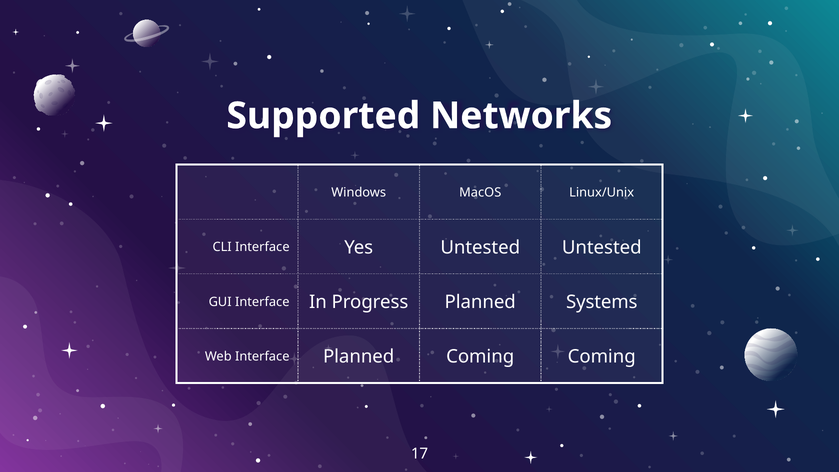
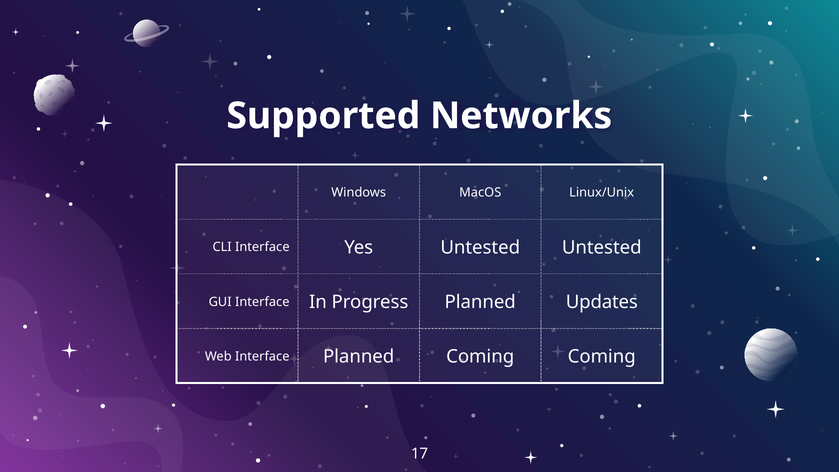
Systems: Systems -> Updates
